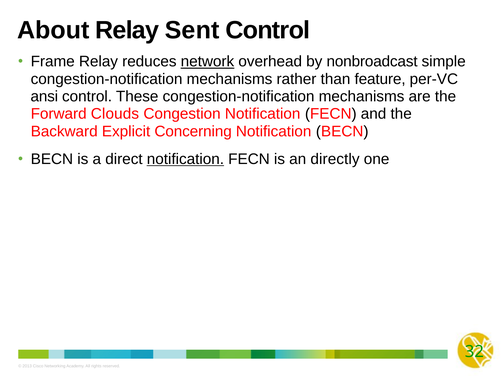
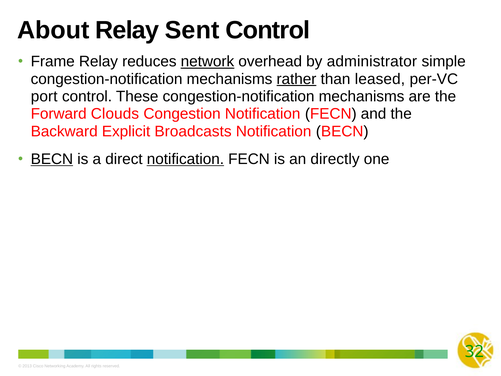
nonbroadcast: nonbroadcast -> administrator
rather underline: none -> present
feature: feature -> leased
ansi: ansi -> port
Concerning: Concerning -> Broadcasts
BECN at (52, 159) underline: none -> present
